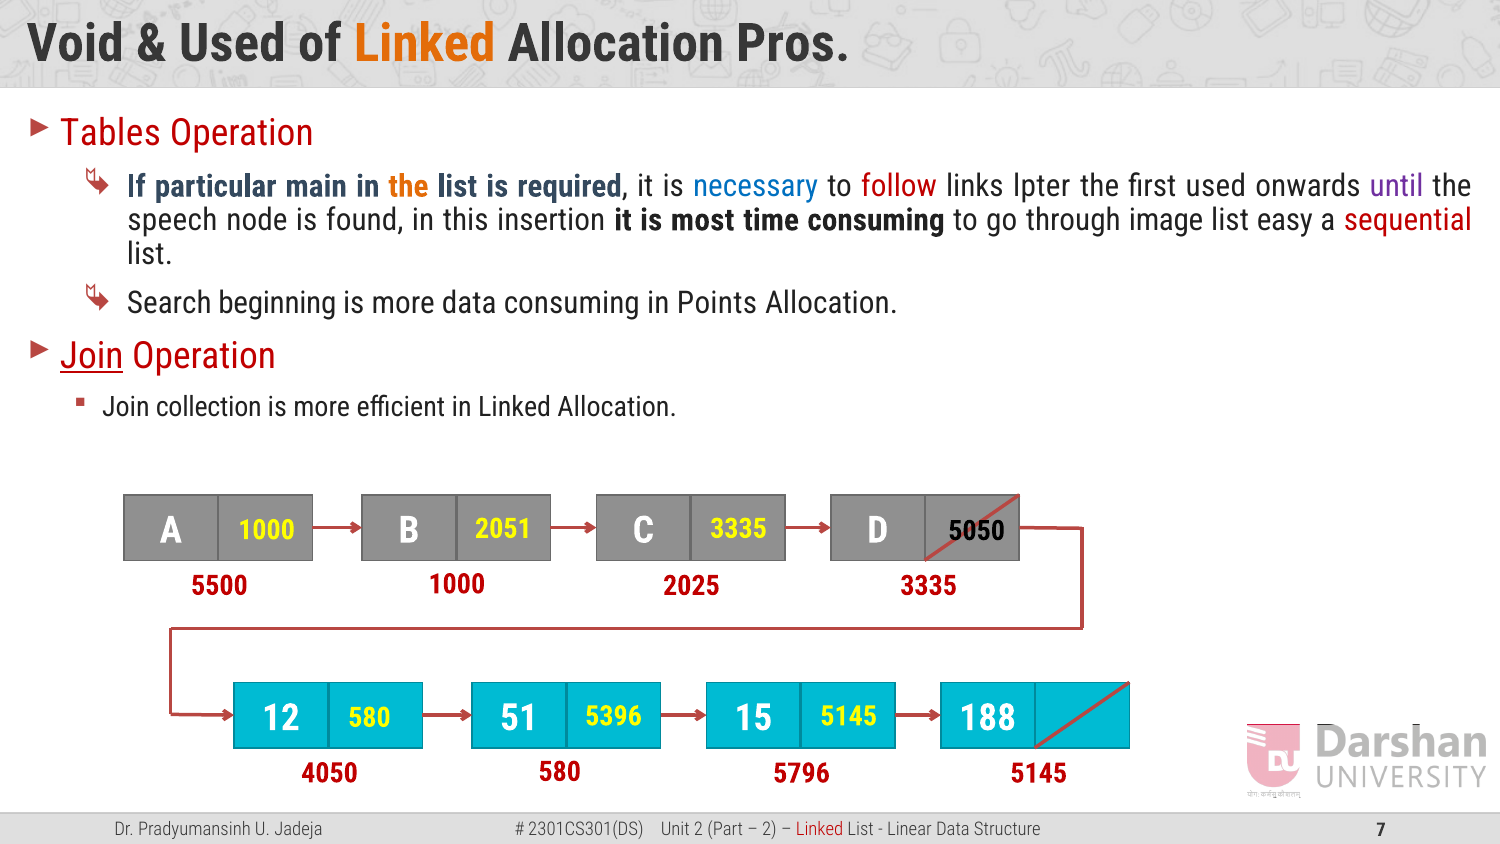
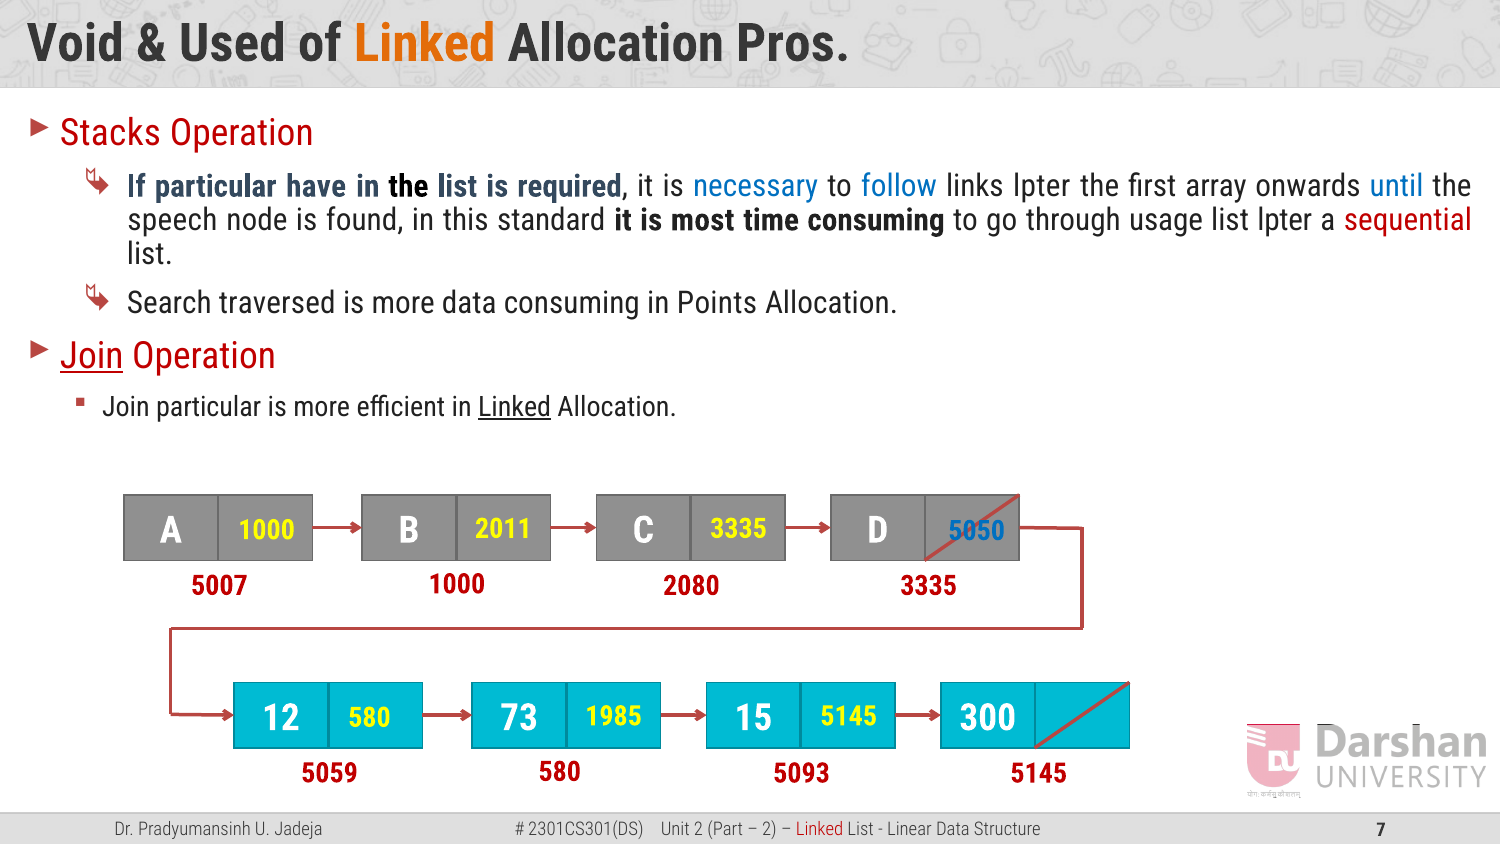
Tables: Tables -> Stacks
main: main -> have
the at (408, 186) colour: orange -> black
follow colour: red -> blue
first used: used -> array
until colour: purple -> blue
insertion: insertion -> standard
image: image -> usage
list easy: easy -> lpter
beginning: beginning -> traversed
Join collection: collection -> particular
Linked at (515, 407) underline: none -> present
2051: 2051 -> 2011
5050 colour: black -> blue
2025: 2025 -> 2080
5500: 5500 -> 5007
51: 51 -> 73
188: 188 -> 300
5396: 5396 -> 1985
5796: 5796 -> 5093
4050: 4050 -> 5059
